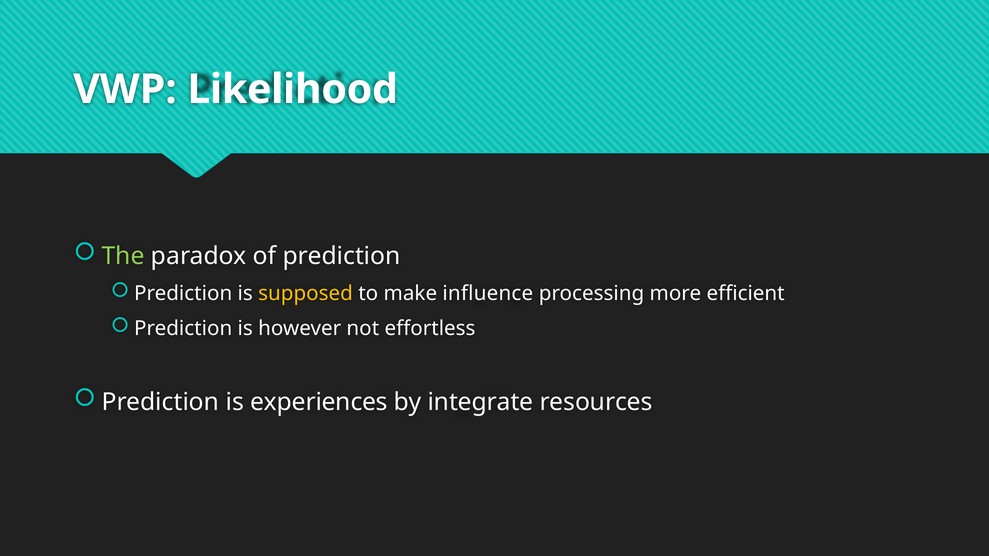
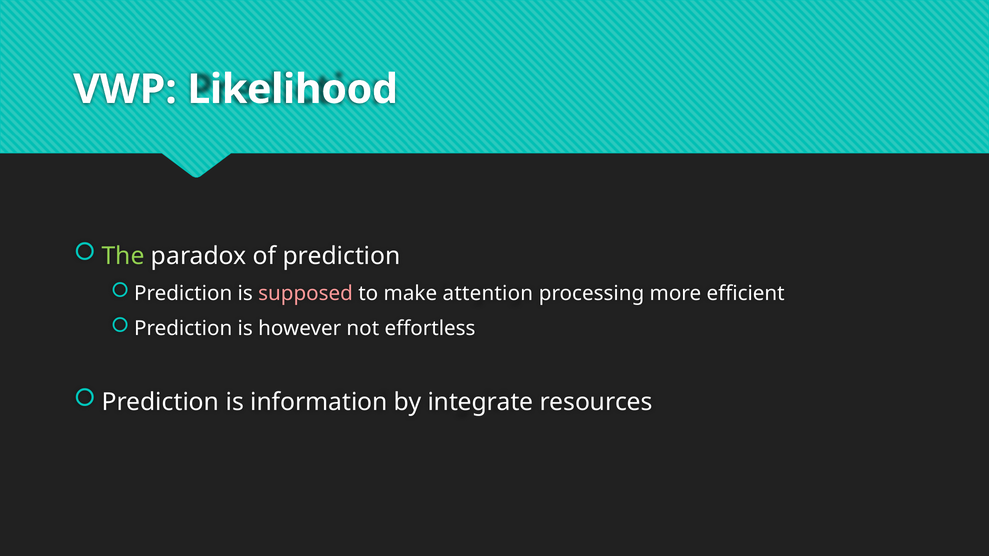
supposed colour: yellow -> pink
influence: influence -> attention
experiences: experiences -> information
